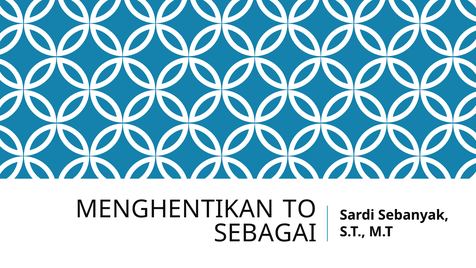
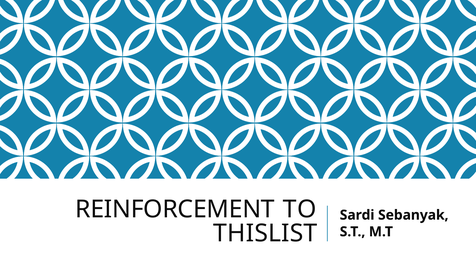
MENGHENTIKAN: MENGHENTIKAN -> REINFORCEMENT
SEBAGAI: SEBAGAI -> THISLIST
